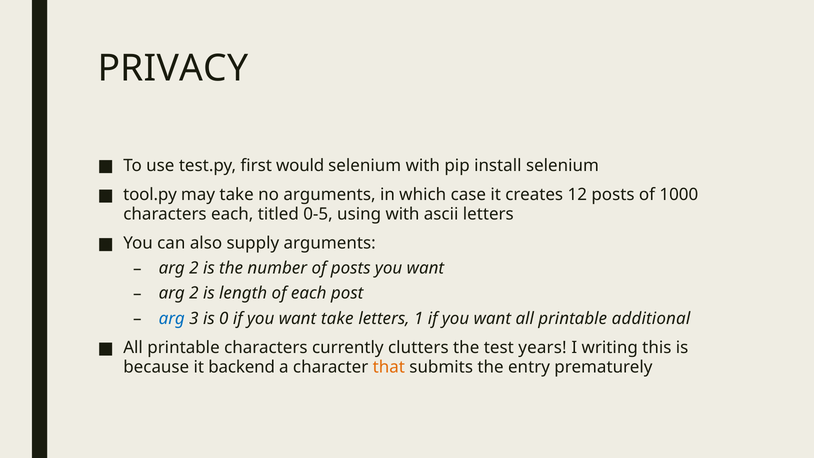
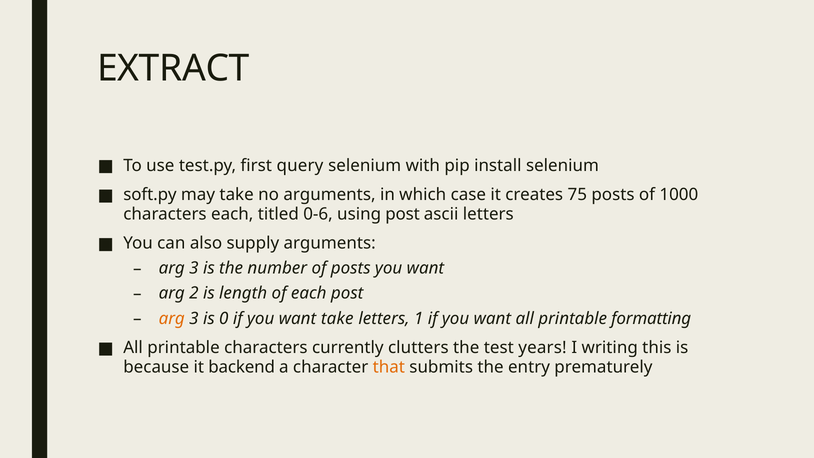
PRIVACY: PRIVACY -> EXTRACT
would: would -> query
tool.py: tool.py -> soft.py
12: 12 -> 75
0-5: 0-5 -> 0-6
using with: with -> post
2 at (194, 268): 2 -> 3
arg at (172, 318) colour: blue -> orange
additional: additional -> formatting
